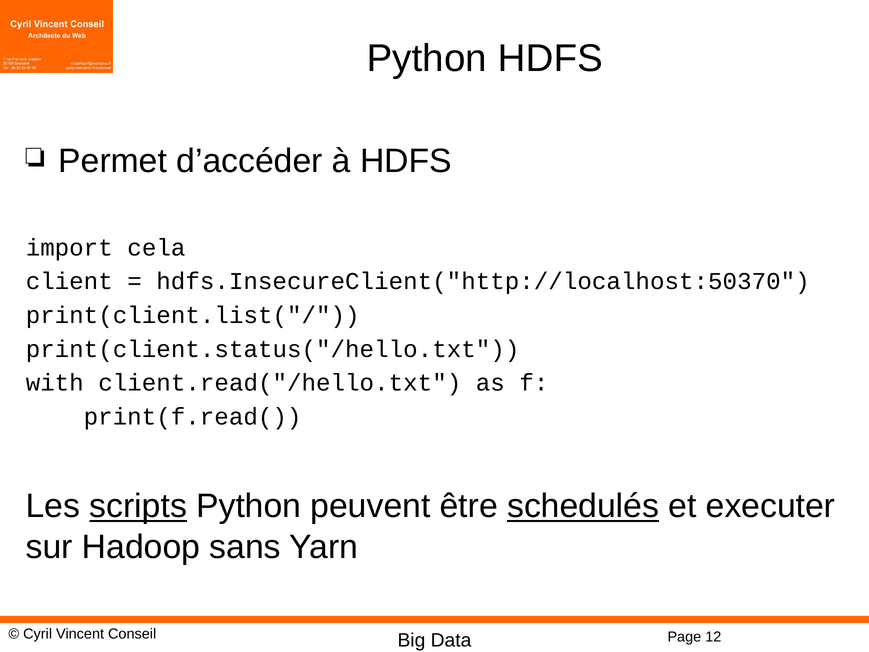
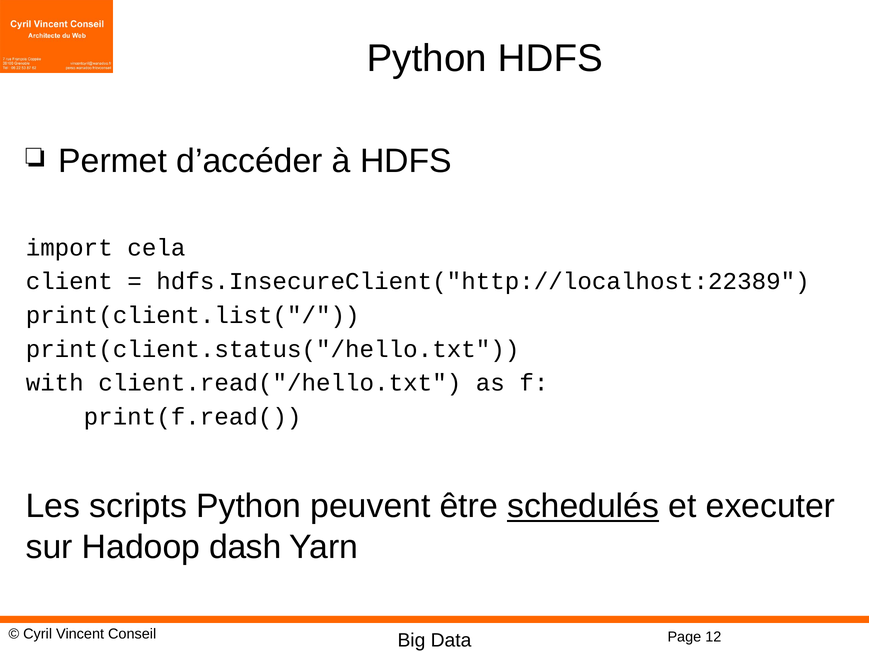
hdfs.InsecureClient("http://localhost:50370: hdfs.InsecureClient("http://localhost:50370 -> hdfs.InsecureClient("http://localhost:22389
scripts underline: present -> none
sans: sans -> dash
